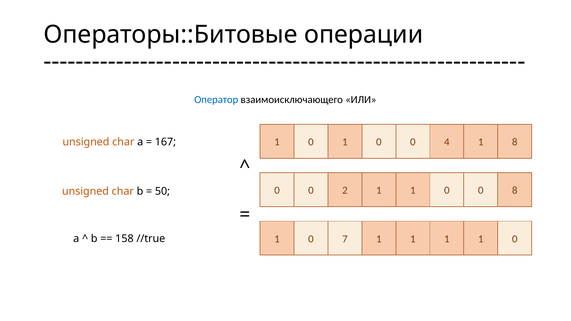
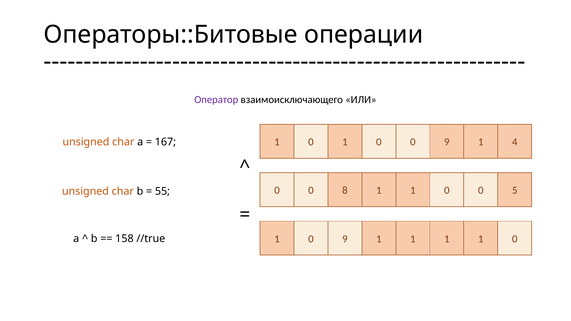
Оператор colour: blue -> purple
0 0 4: 4 -> 9
1 8: 8 -> 4
2: 2 -> 8
0 8: 8 -> 5
50: 50 -> 55
1 0 7: 7 -> 9
